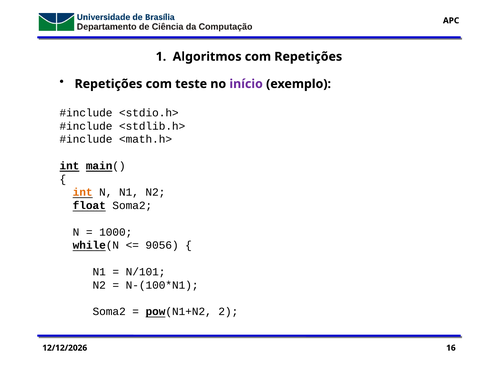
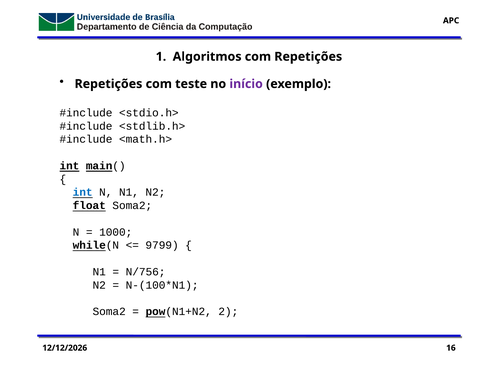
int at (83, 193) colour: orange -> blue
9056: 9056 -> 9799
N/101: N/101 -> N/756
